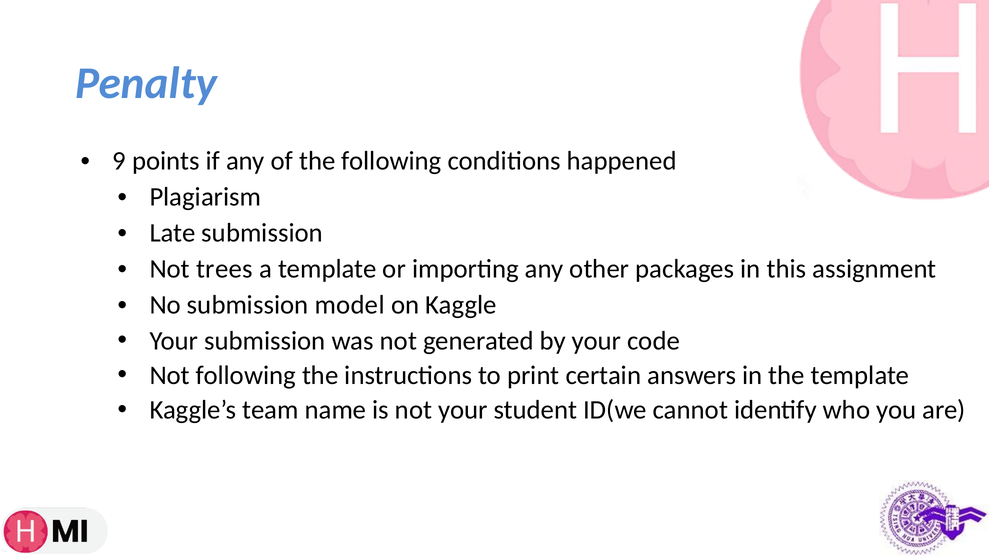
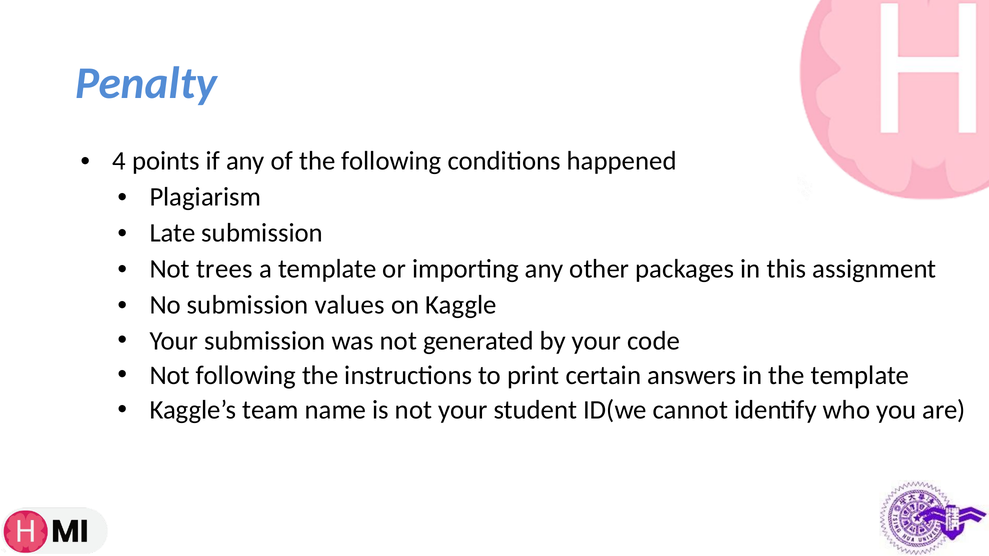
9: 9 -> 4
model: model -> values
